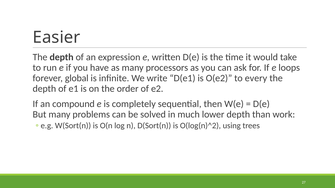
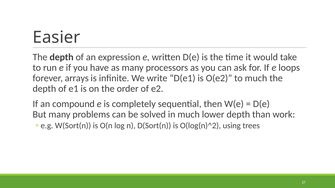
global: global -> arrays
to every: every -> much
